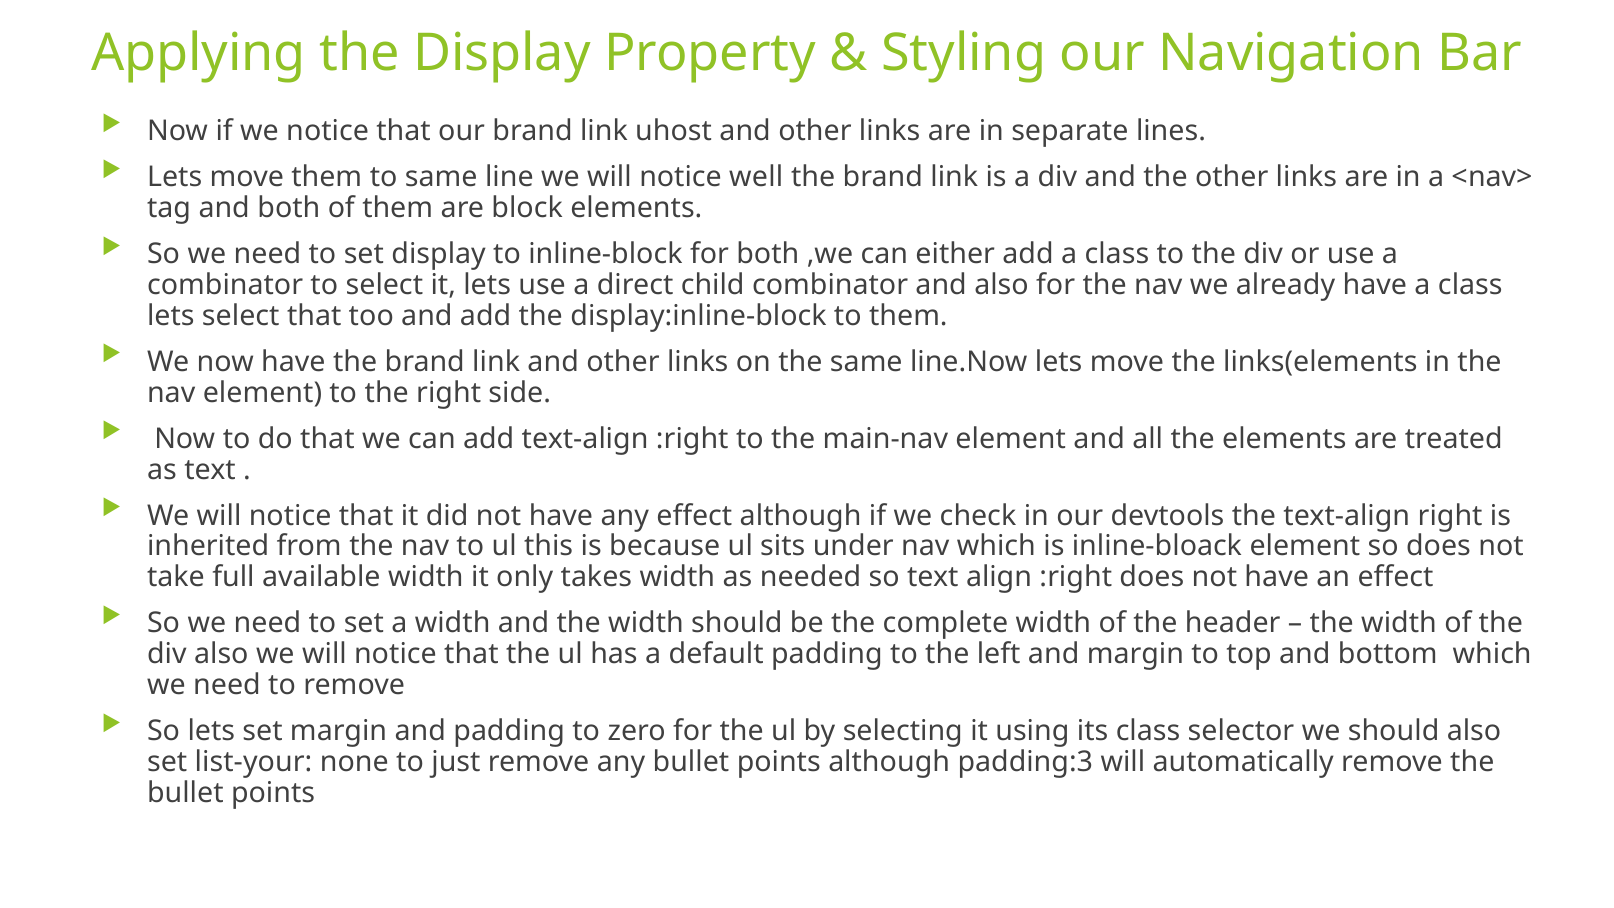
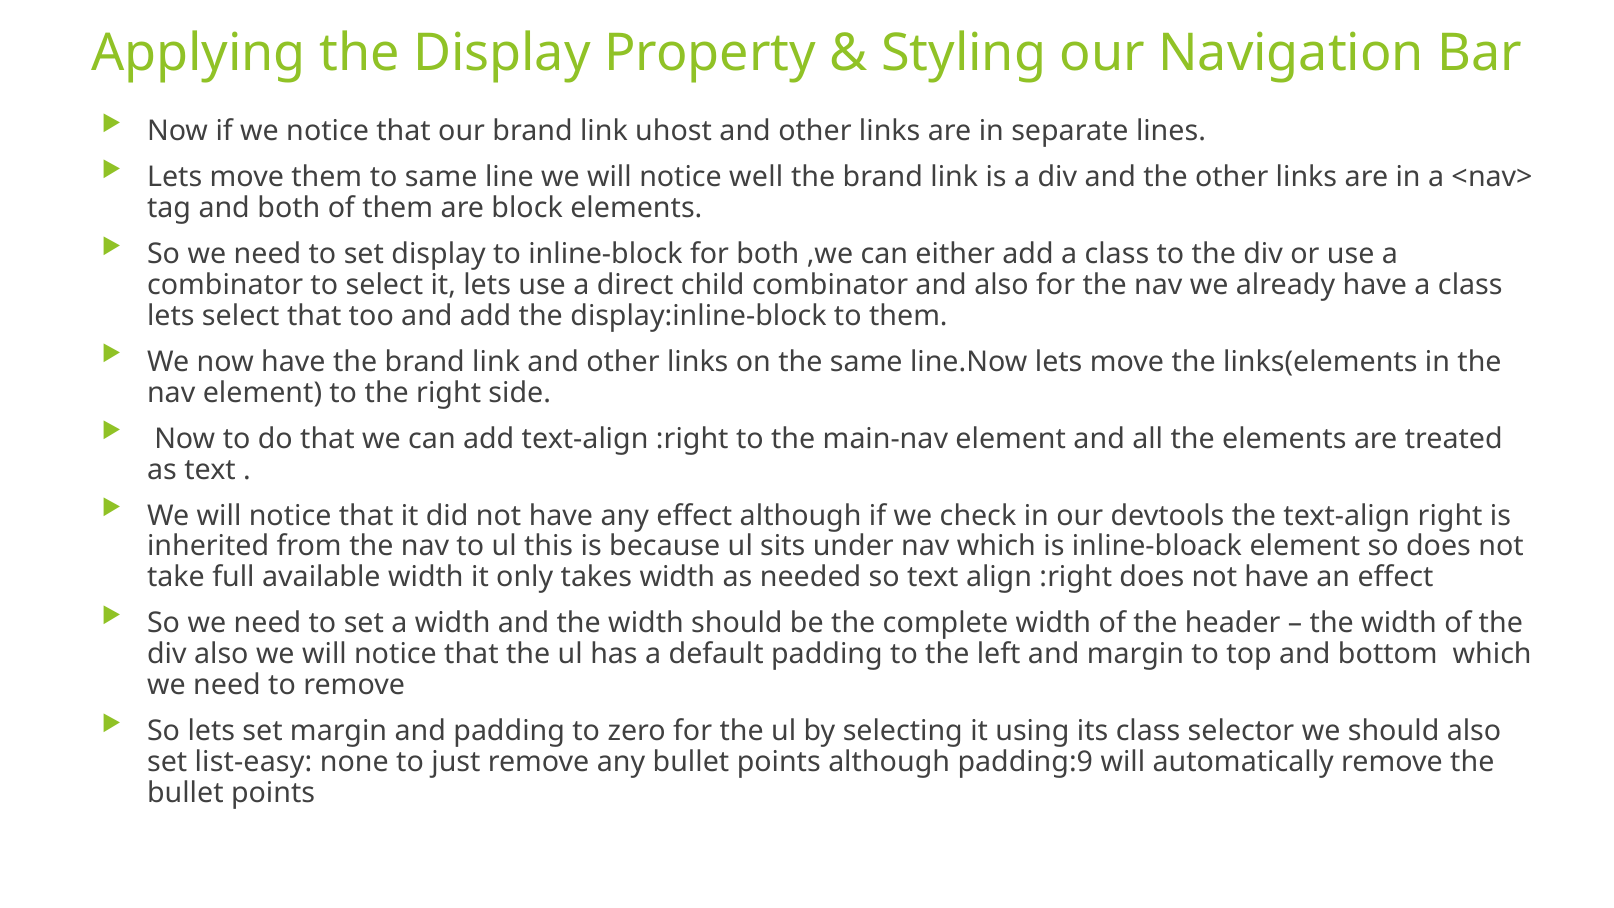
list-your: list-your -> list-easy
padding:3: padding:3 -> padding:9
